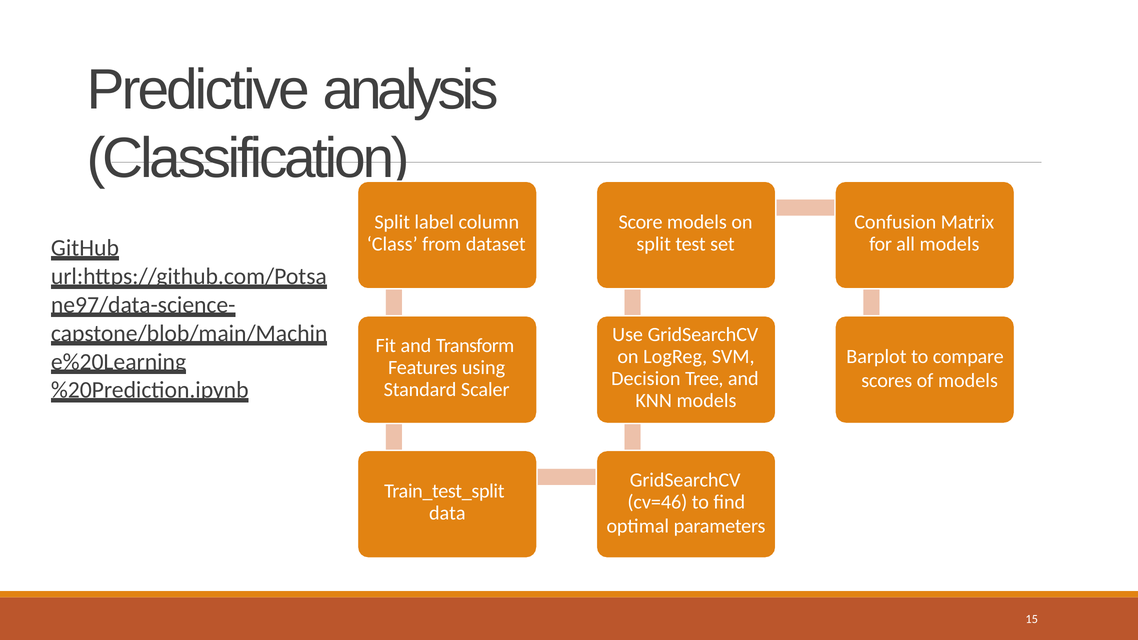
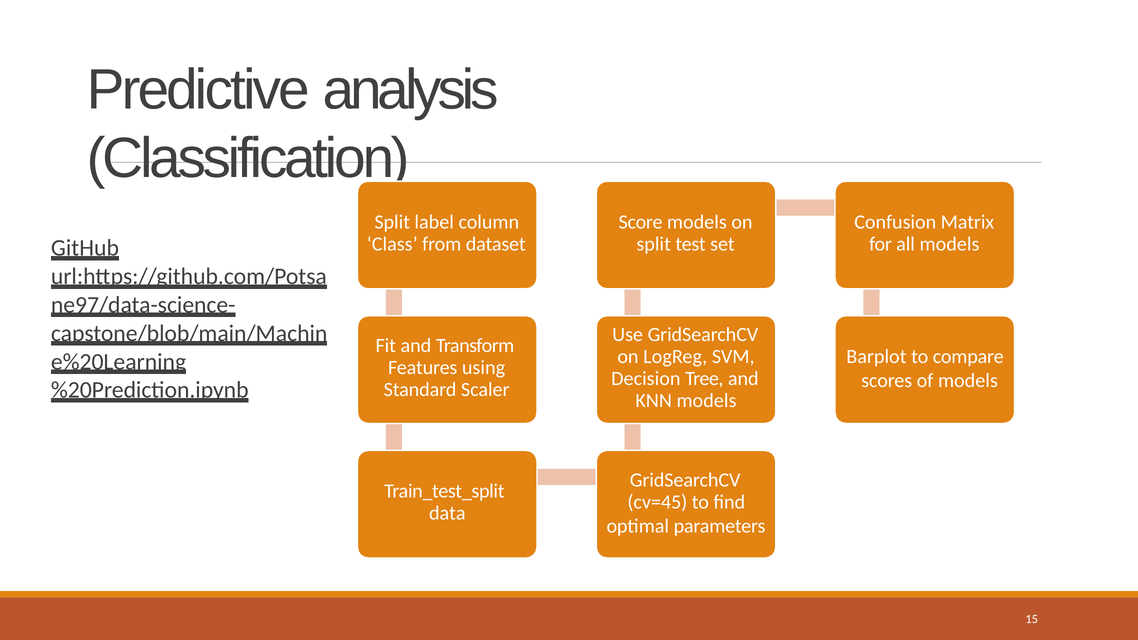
cv=46: cv=46 -> cv=45
